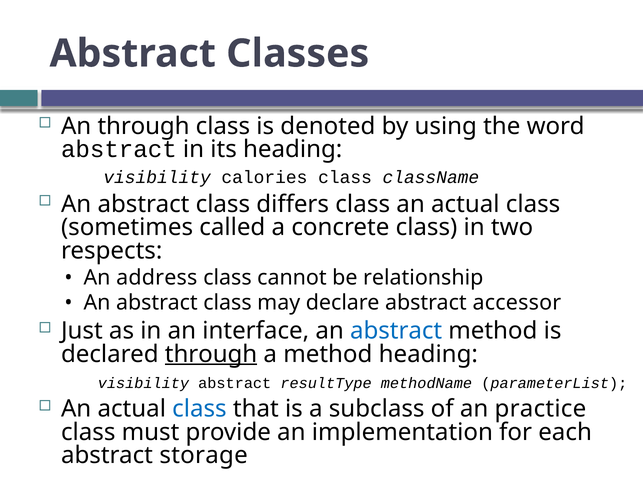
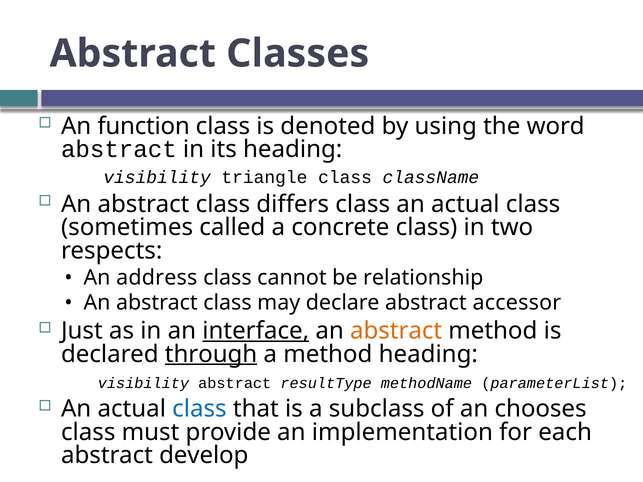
An through: through -> function
calories: calories -> triangle
interface underline: none -> present
abstract at (396, 331) colour: blue -> orange
practice: practice -> chooses
storage: storage -> develop
